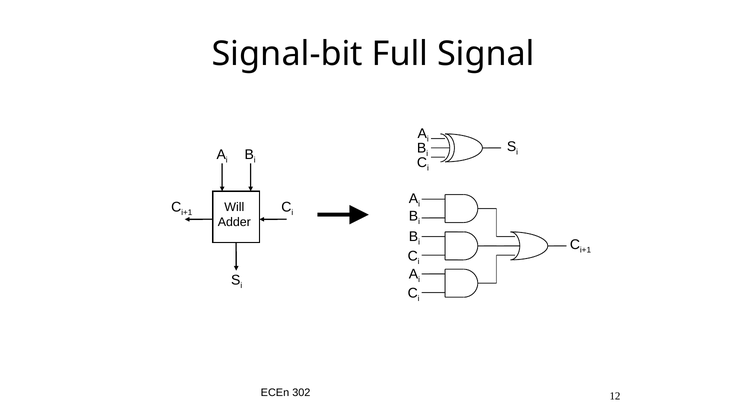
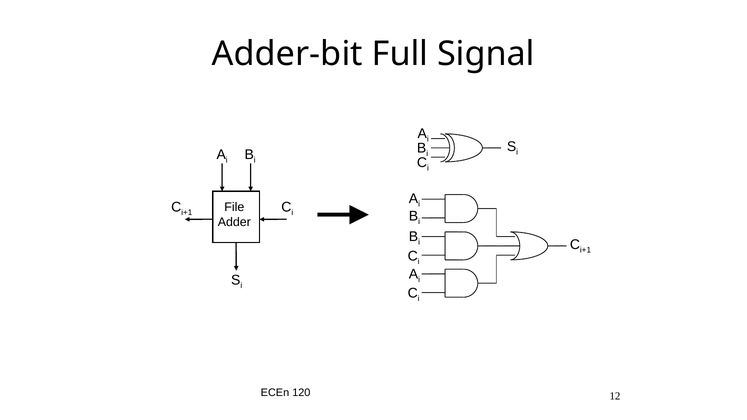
Signal-bit: Signal-bit -> Adder-bit
Will: Will -> File
302: 302 -> 120
